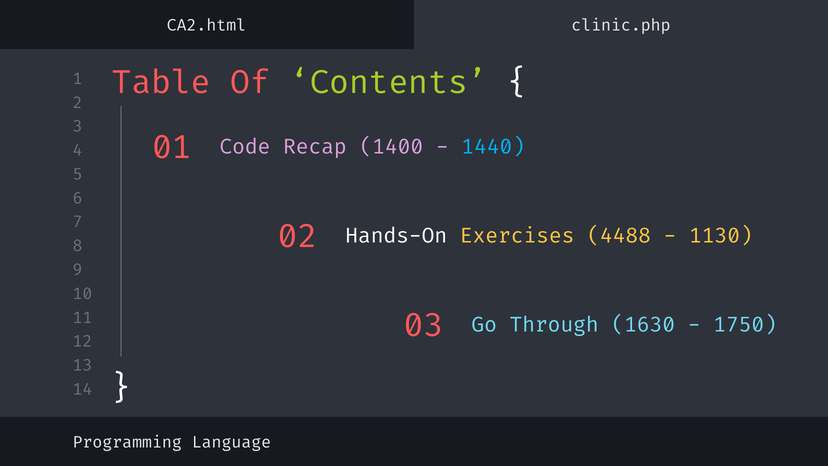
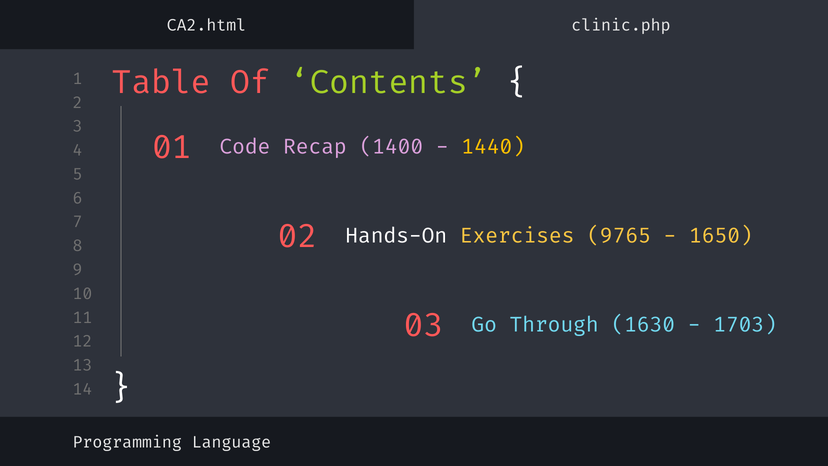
1440 colour: light blue -> yellow
4488: 4488 -> 9765
1130: 1130 -> 1650
1750: 1750 -> 1703
